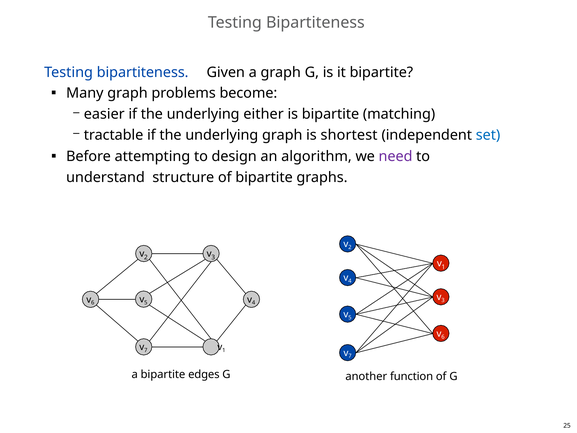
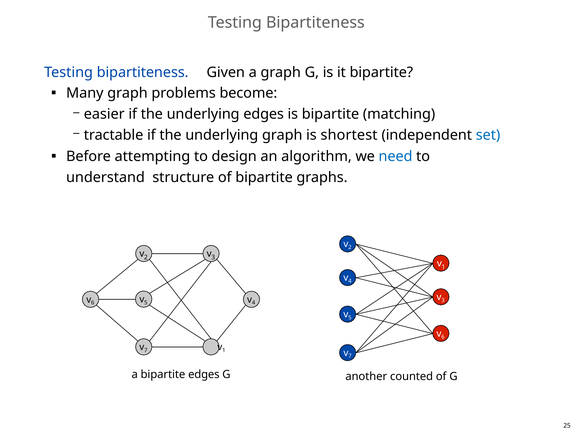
underlying either: either -> edges
need colour: purple -> blue
function: function -> counted
